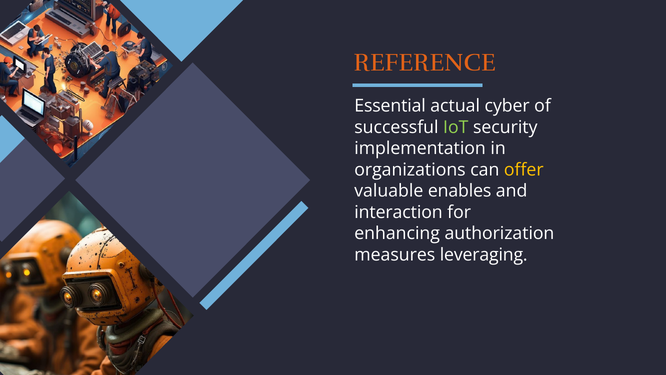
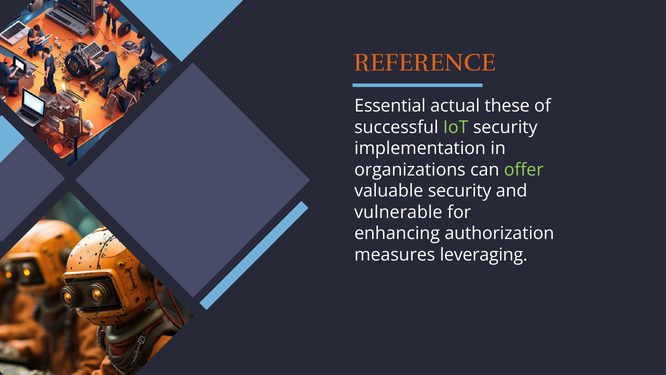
cyber: cyber -> these
oﬀer colour: yellow -> light green
valuable enables: enables -> security
interaction: interaction -> vulnerable
